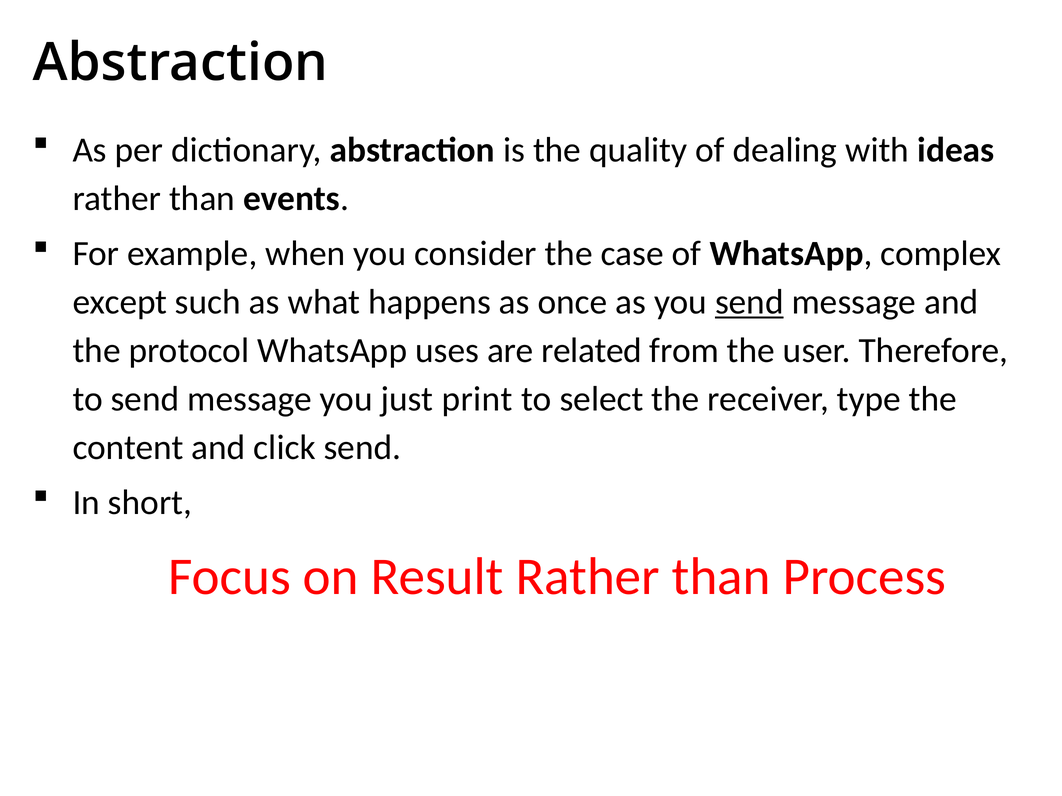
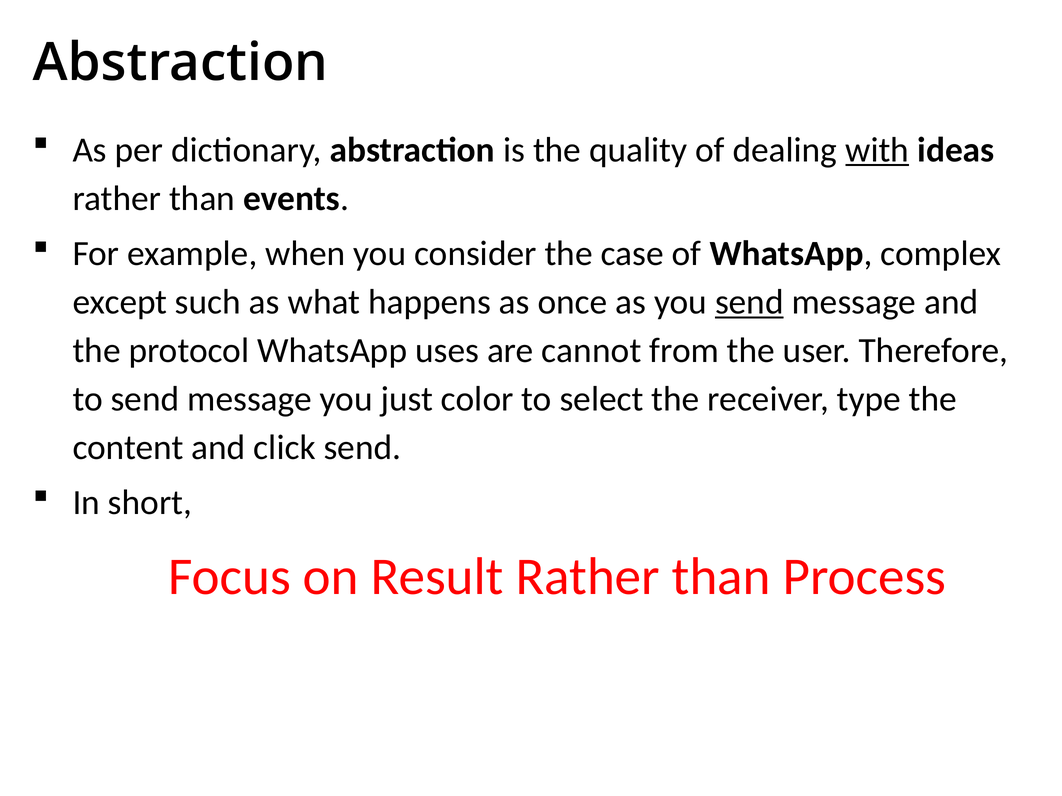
with underline: none -> present
related: related -> cannot
print: print -> color
